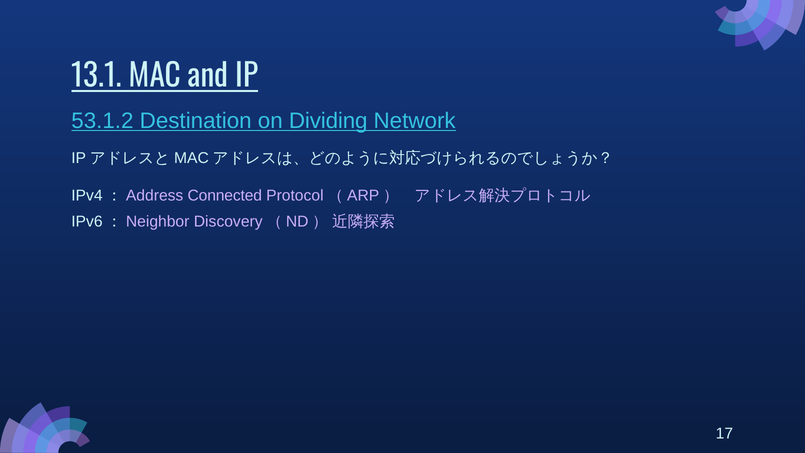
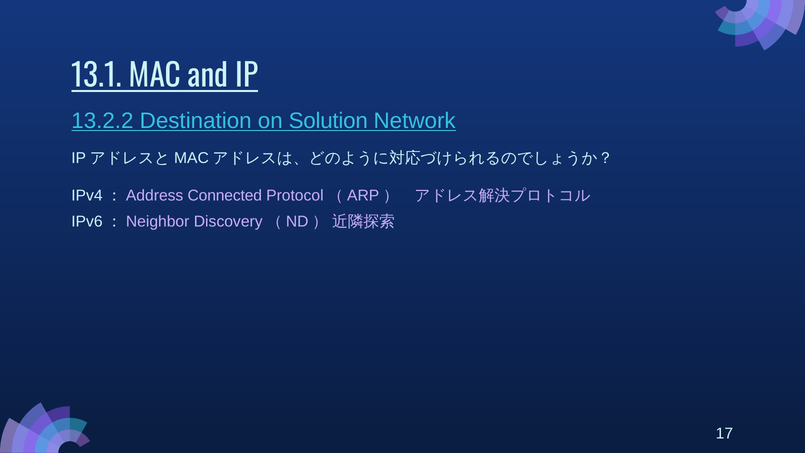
53.1.2: 53.1.2 -> 13.2.2
Dividing: Dividing -> Solution
